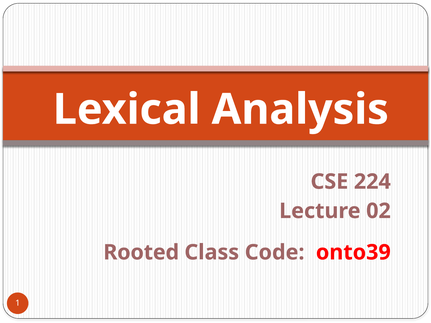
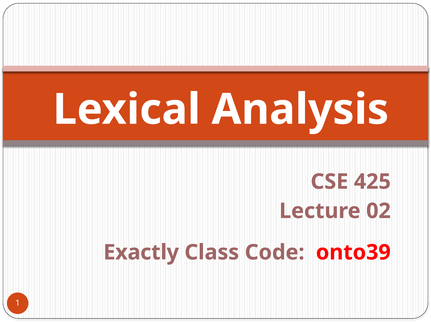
224: 224 -> 425
Rooted: Rooted -> Exactly
